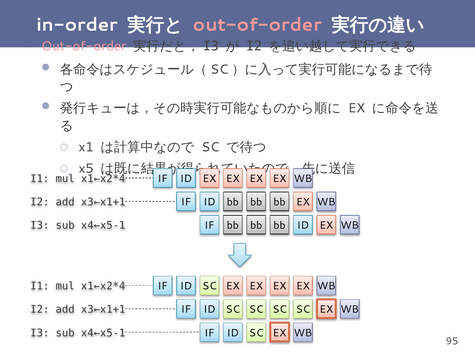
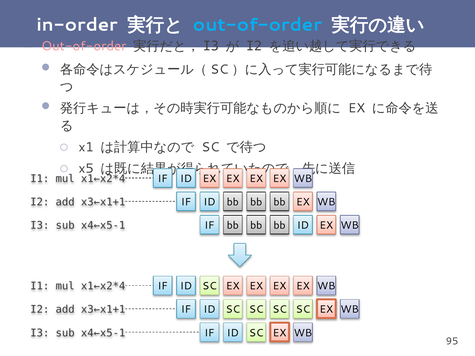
out-of-order at (257, 25) colour: pink -> light blue
